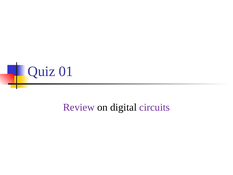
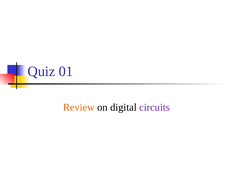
Review colour: purple -> orange
